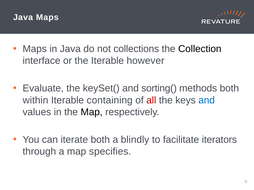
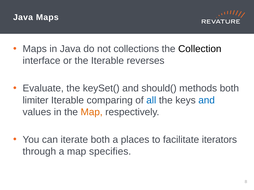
however: however -> reverses
sorting(: sorting( -> should(
within: within -> limiter
containing: containing -> comparing
all colour: red -> blue
Map at (92, 112) colour: black -> orange
blindly: blindly -> places
